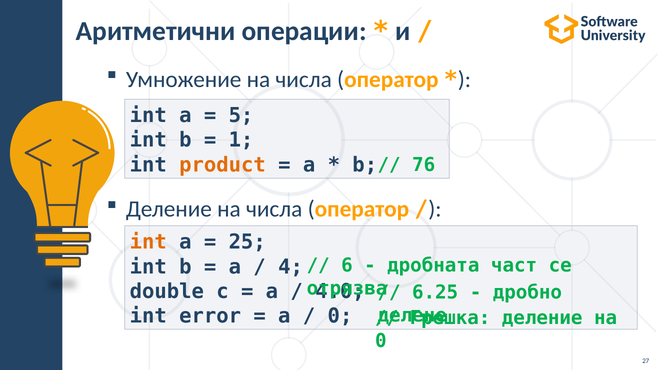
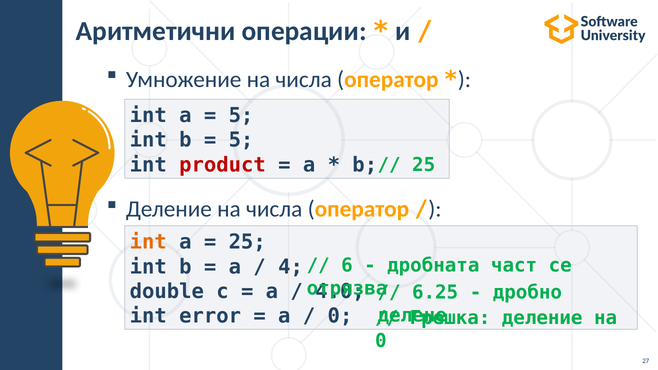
1 at (241, 140): 1 -> 5
product colour: orange -> red
76 at (424, 165): 76 -> 25
